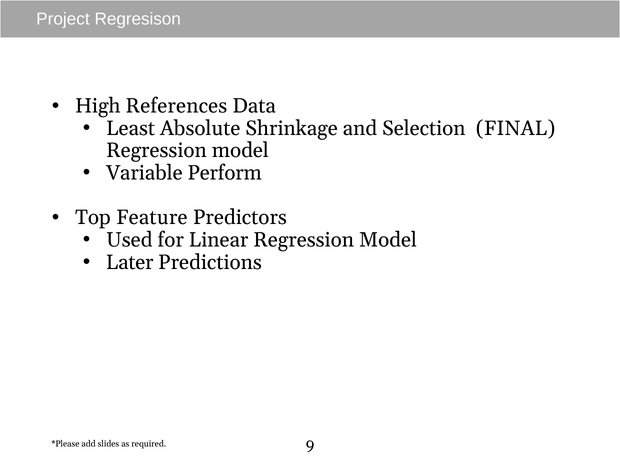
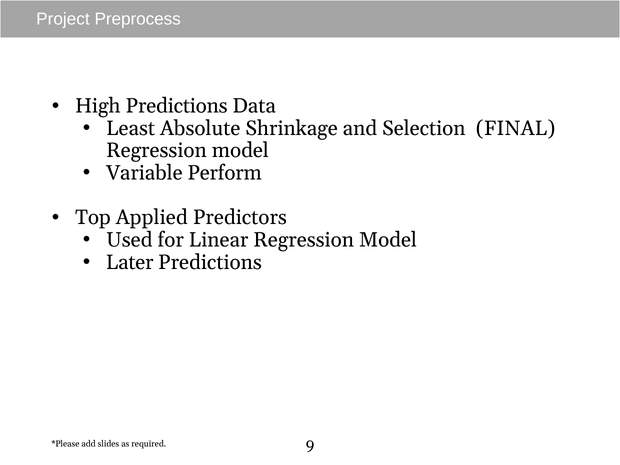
Regresison: Regresison -> Preprocess
High References: References -> Predictions
Feature: Feature -> Applied
